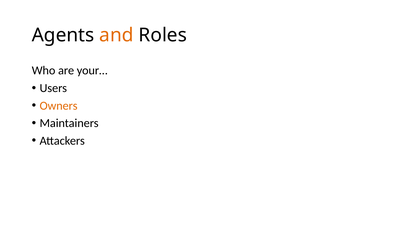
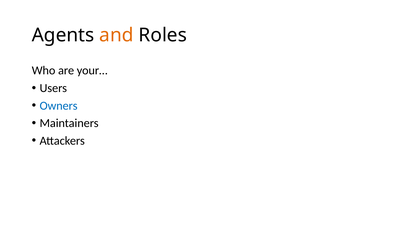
Owners colour: orange -> blue
